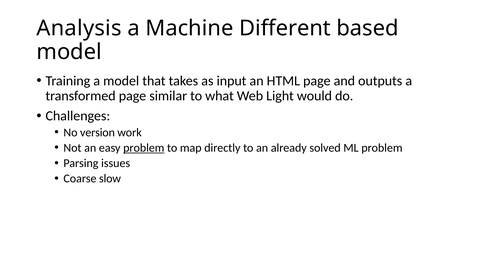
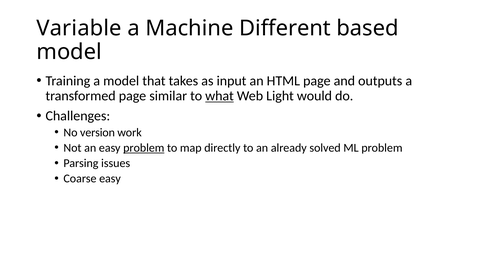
Analysis: Analysis -> Variable
what underline: none -> present
Coarse slow: slow -> easy
